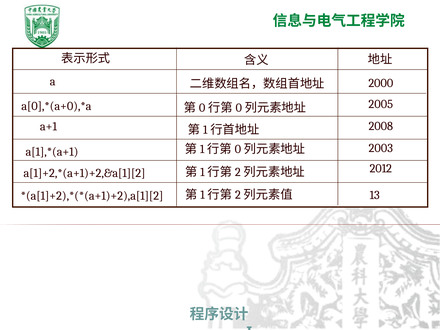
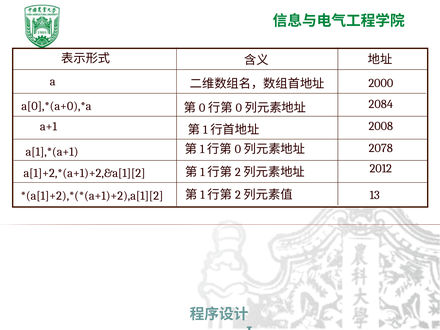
2005: 2005 -> 2084
2003: 2003 -> 2078
